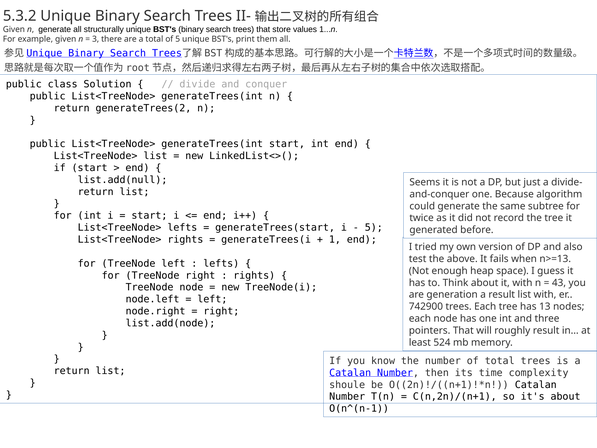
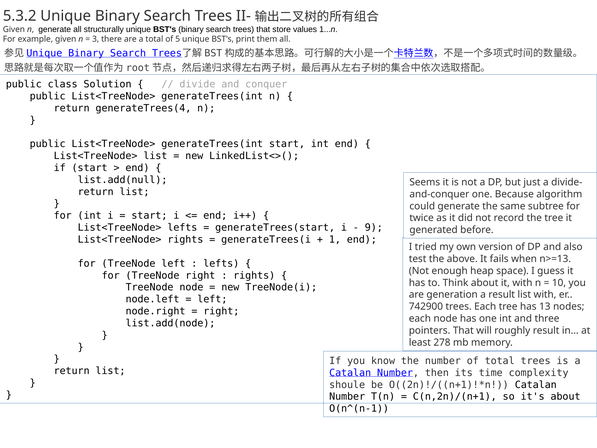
generateTrees(2: generateTrees(2 -> generateTrees(4
5 at (374, 227): 5 -> 9
43: 43 -> 10
524: 524 -> 278
